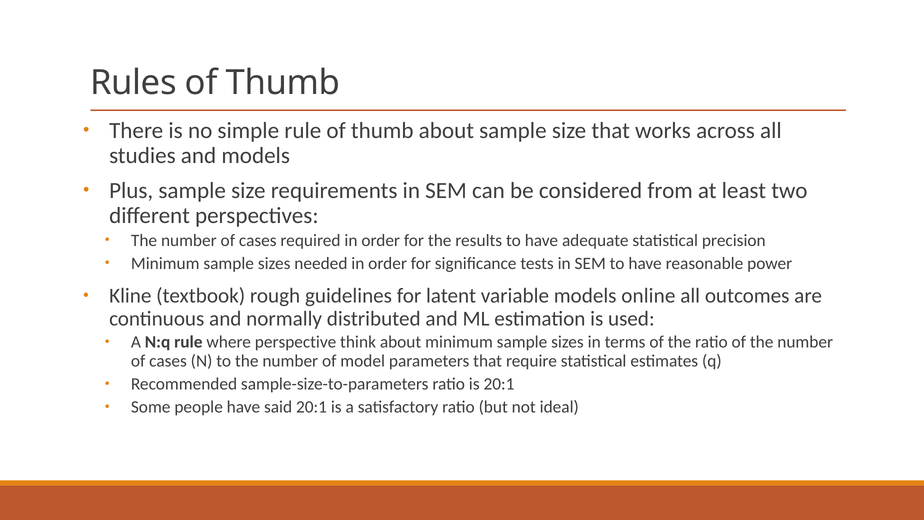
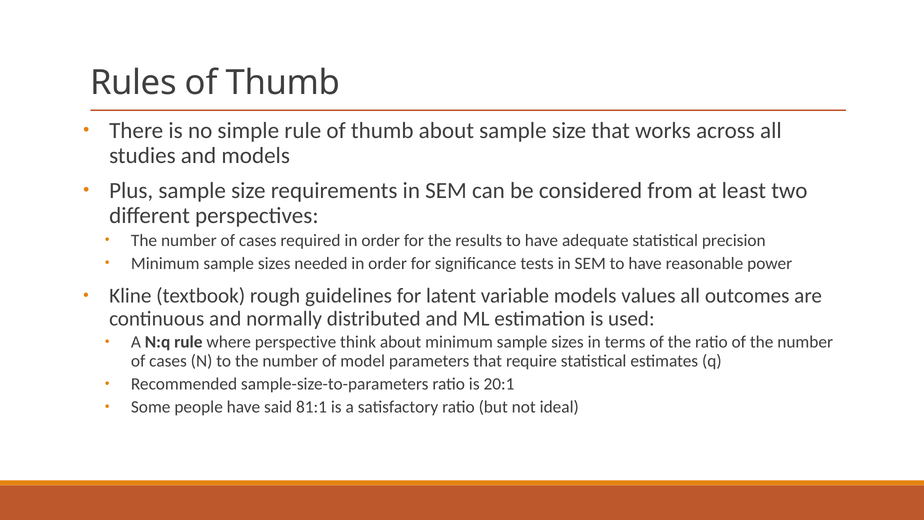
online: online -> values
said 20:1: 20:1 -> 81:1
